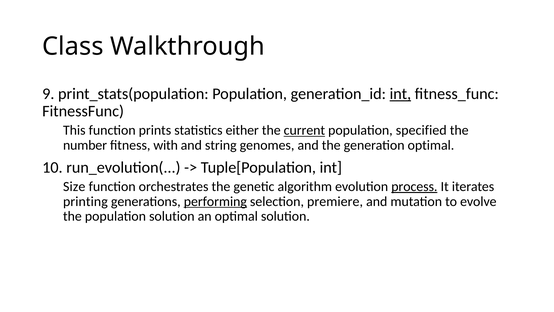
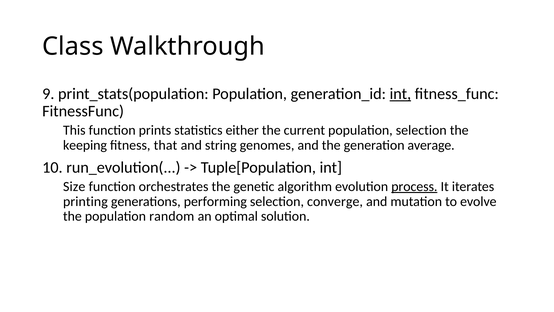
current underline: present -> none
population specified: specified -> selection
number: number -> keeping
with: with -> that
generation optimal: optimal -> average
performing underline: present -> none
premiere: premiere -> converge
population solution: solution -> random
